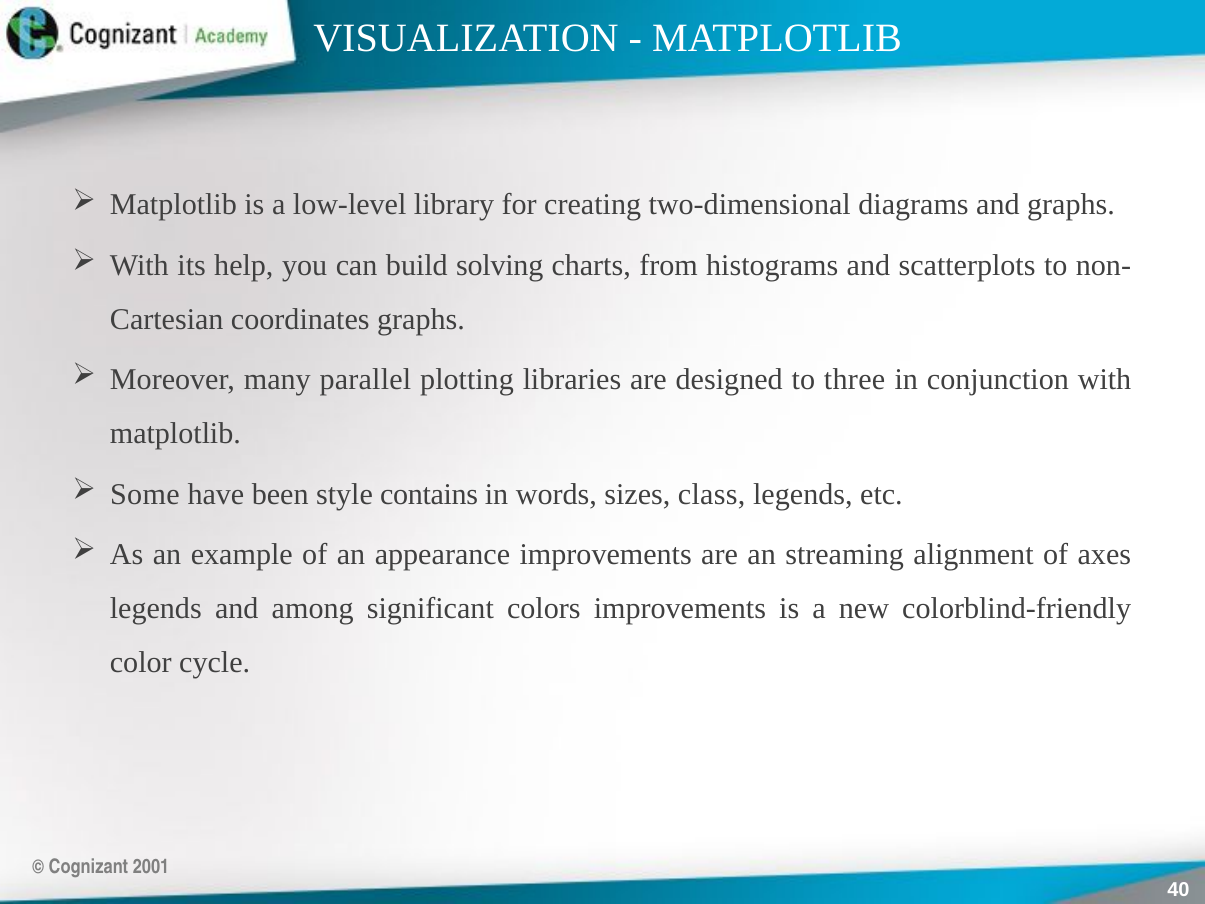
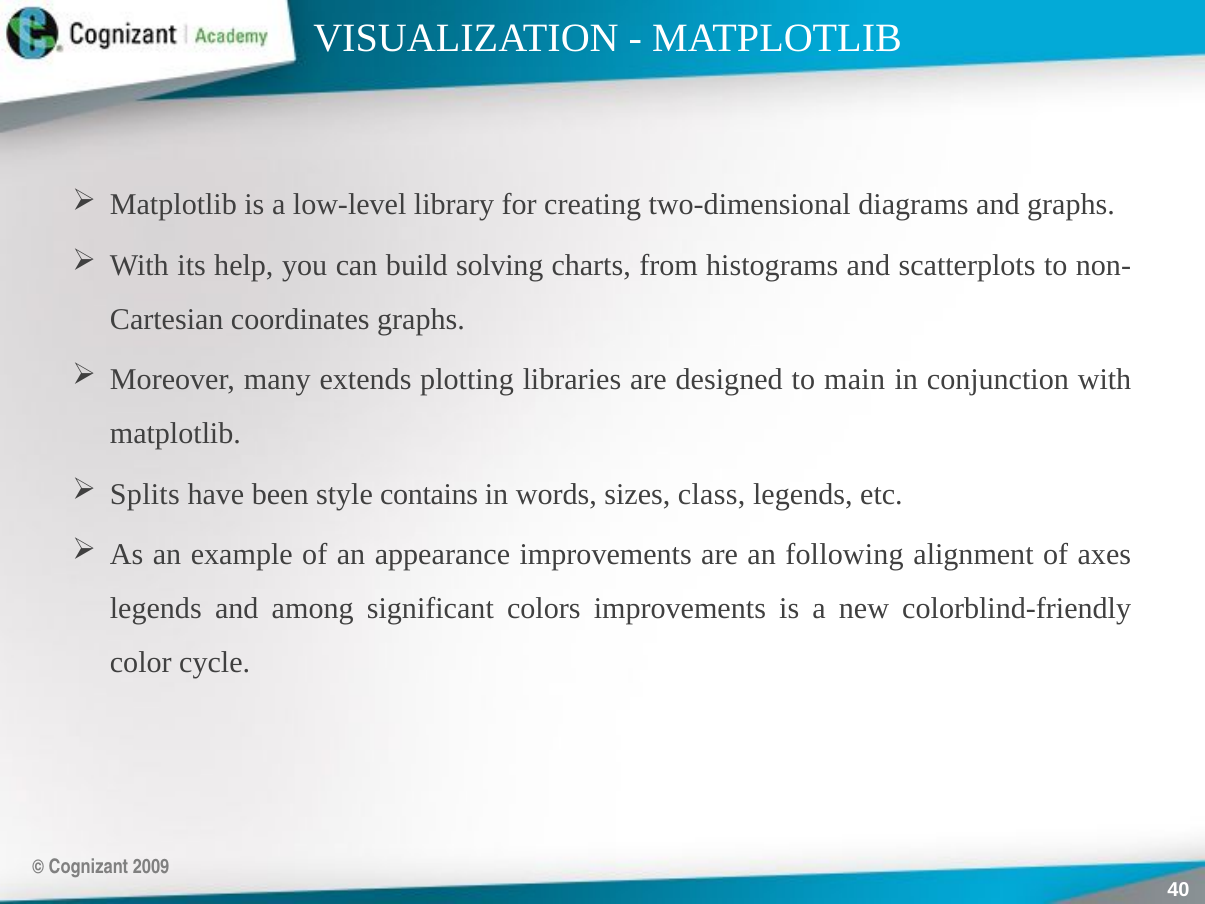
parallel: parallel -> extends
three: three -> main
Some: Some -> Splits
streaming: streaming -> following
2001: 2001 -> 2009
